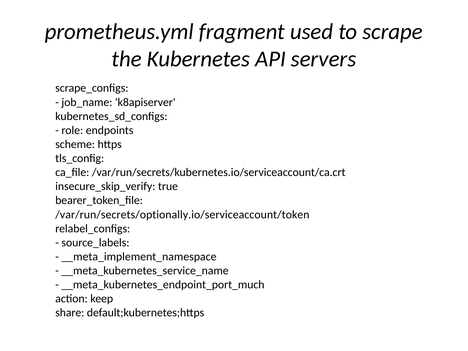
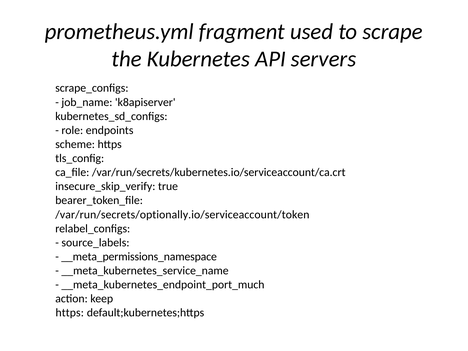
__meta_implement_namespace: __meta_implement_namespace -> __meta_permissions_namespace
share at (70, 313): share -> https
